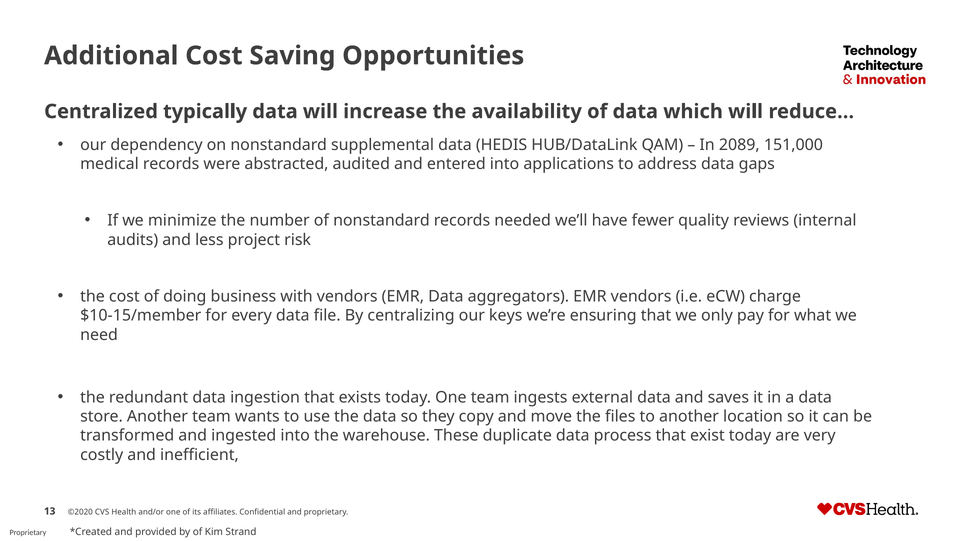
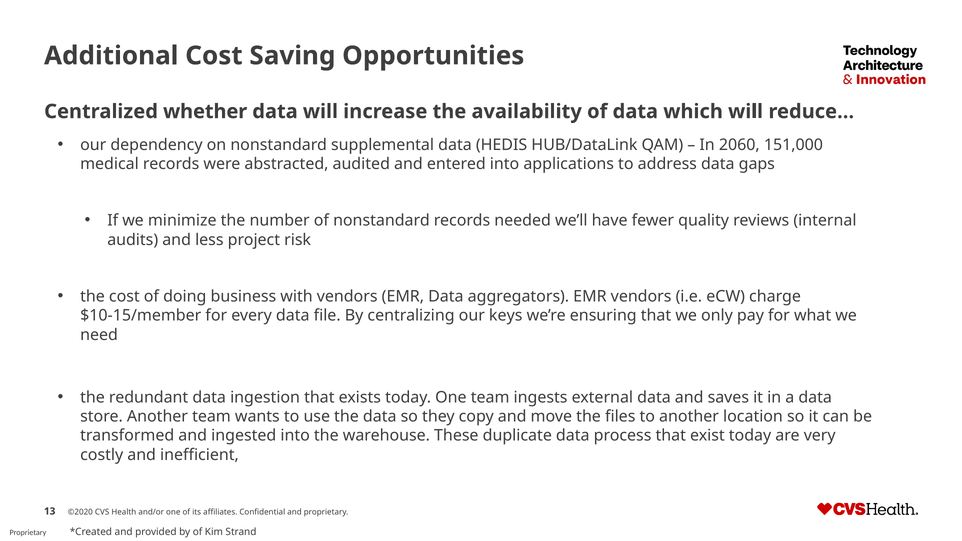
typically: typically -> whether
2089: 2089 -> 2060
